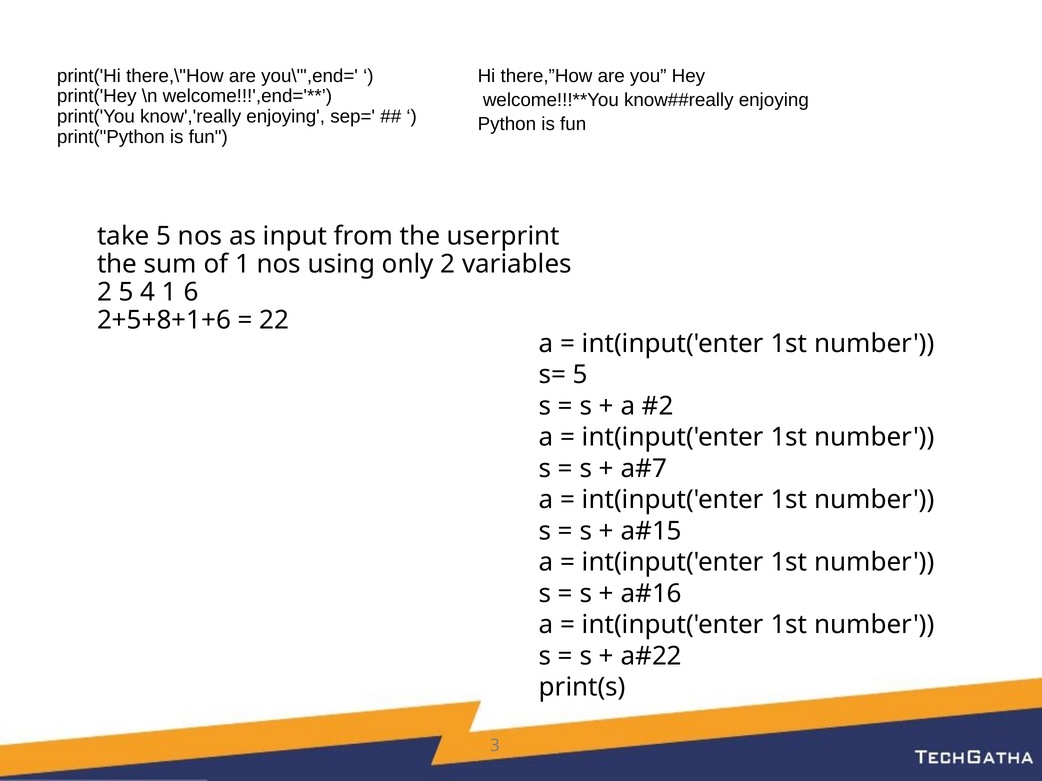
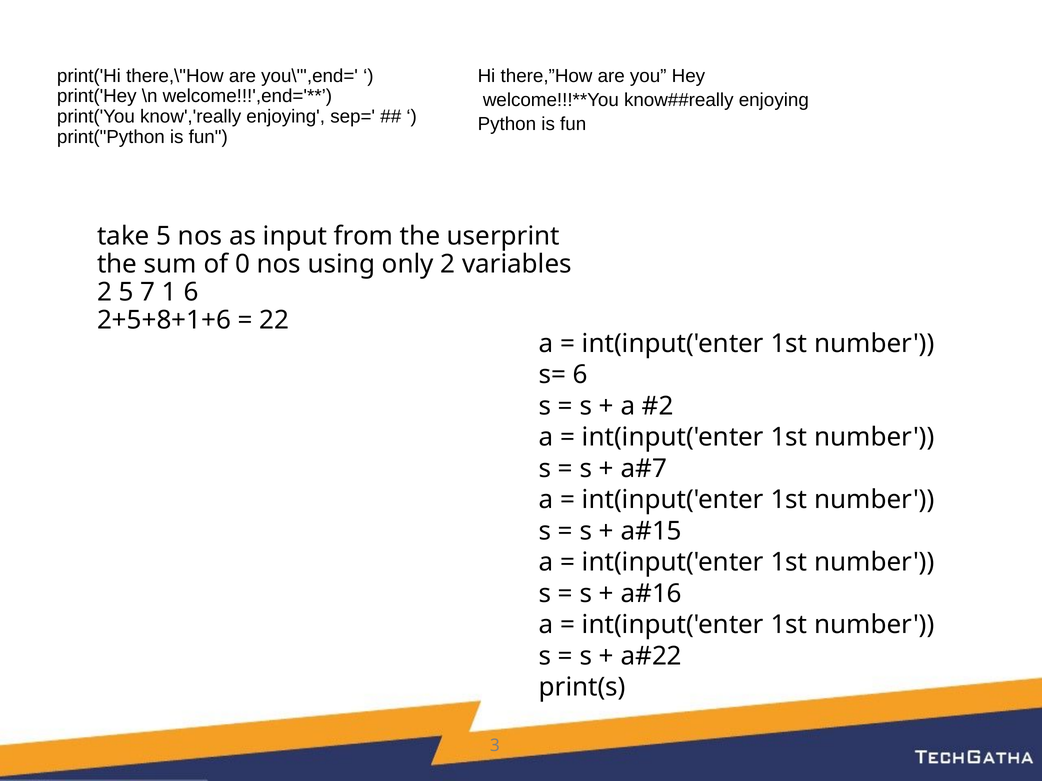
of 1: 1 -> 0
4: 4 -> 7
s= 5: 5 -> 6
